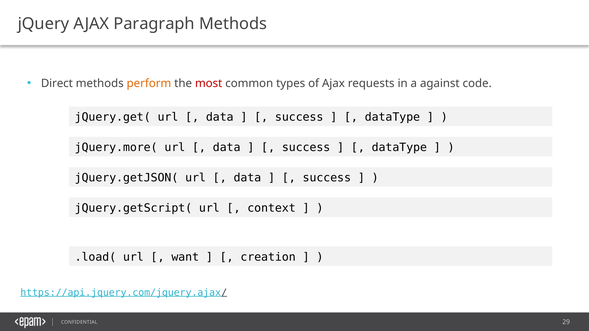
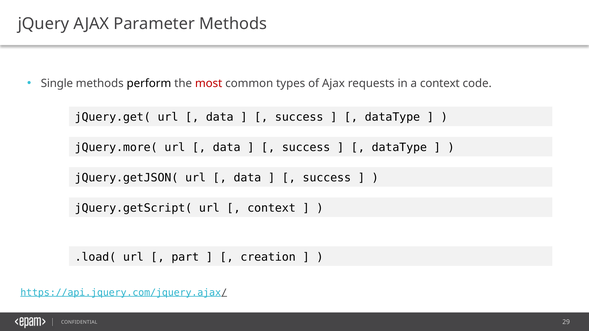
Paragraph: Paragraph -> Parameter
Direct: Direct -> Single
perform colour: orange -> black
a against: against -> context
want: want -> part
